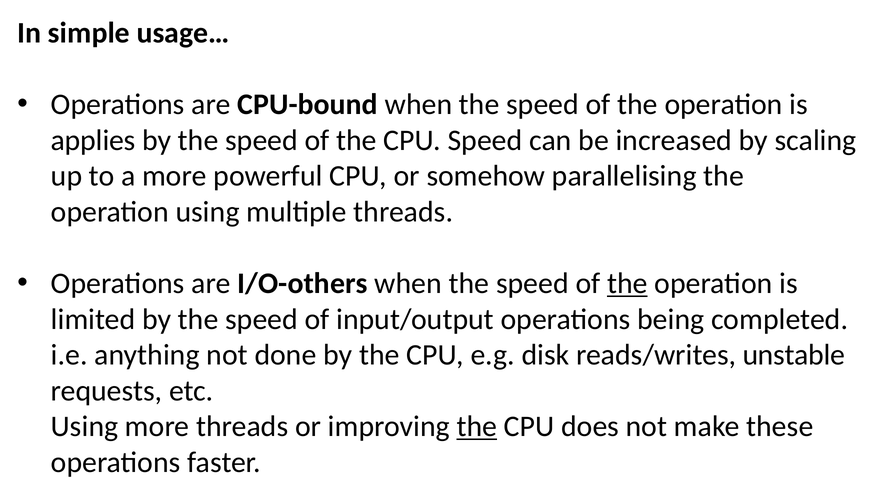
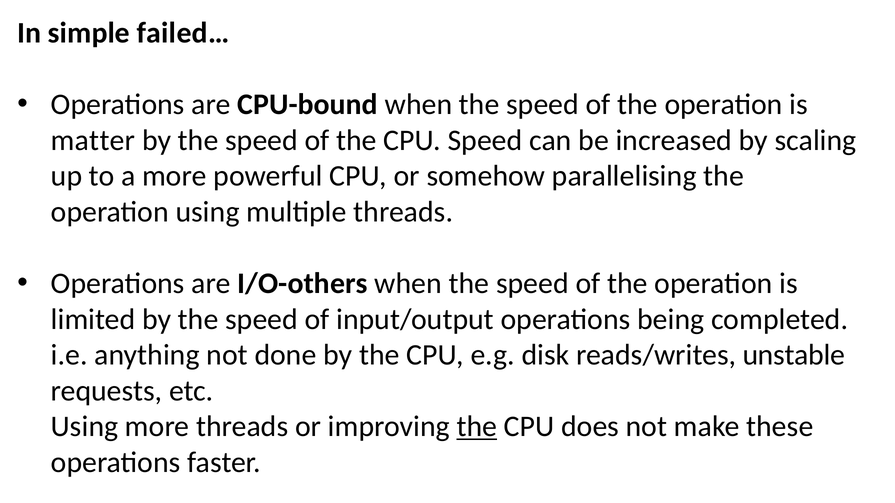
usage…: usage… -> failed…
applies: applies -> matter
the at (627, 284) underline: present -> none
